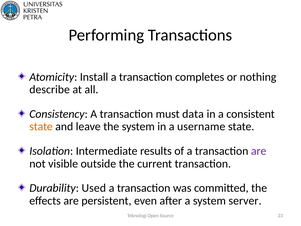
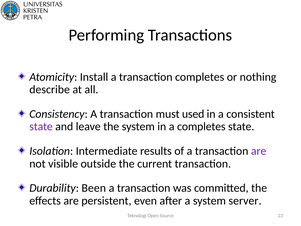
data: data -> used
state at (41, 126) colour: orange -> purple
a username: username -> completes
Used: Used -> Been
